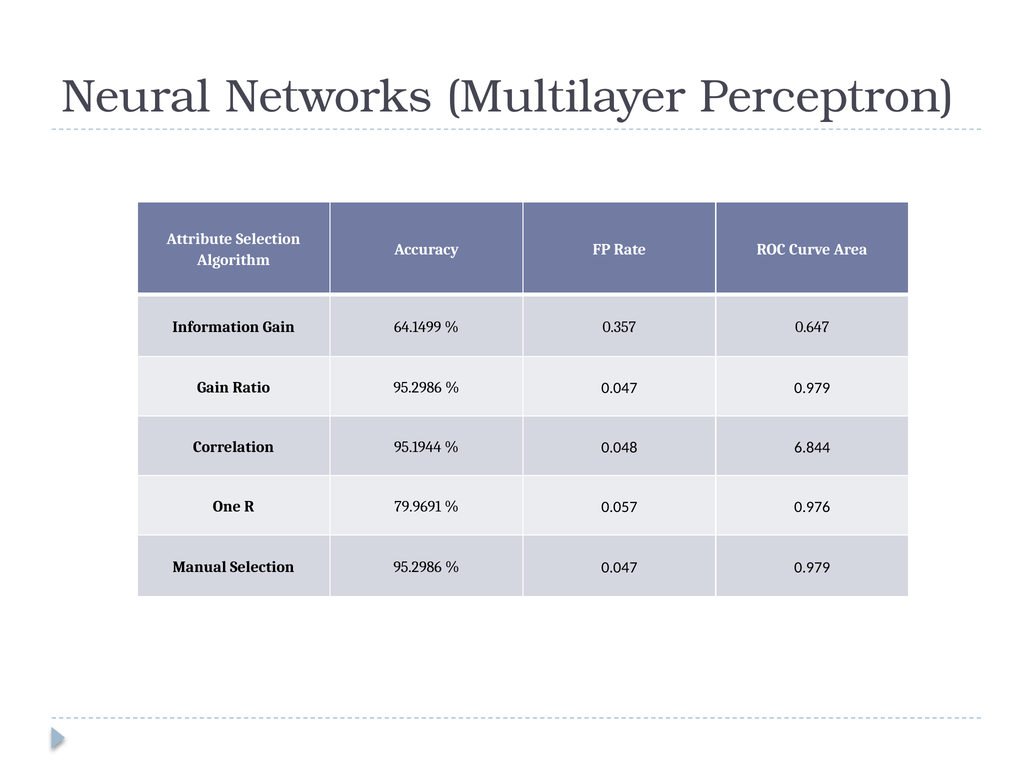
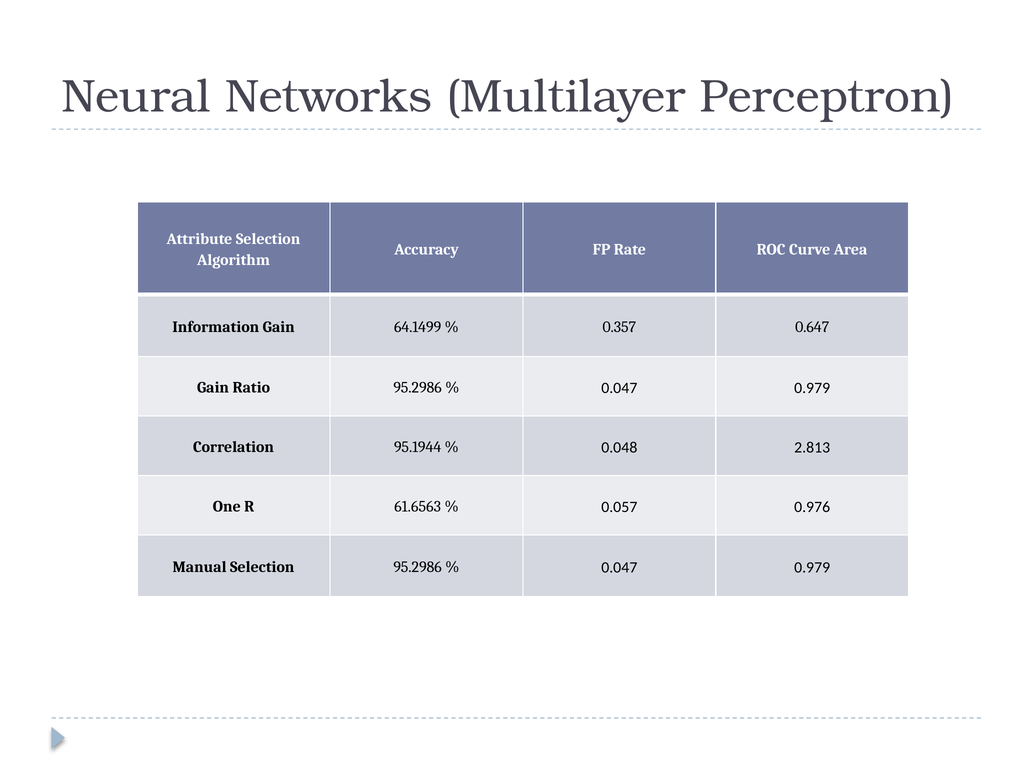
6.844: 6.844 -> 2.813
79.9691: 79.9691 -> 61.6563
